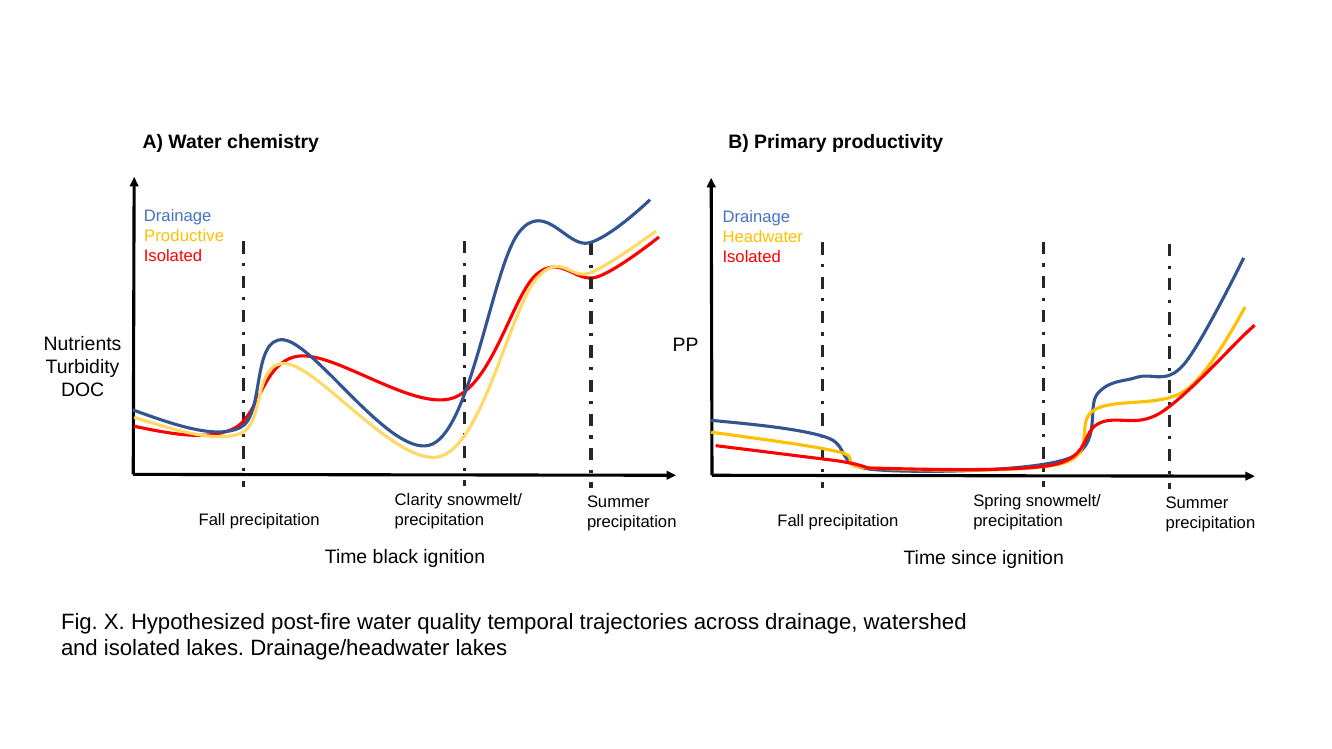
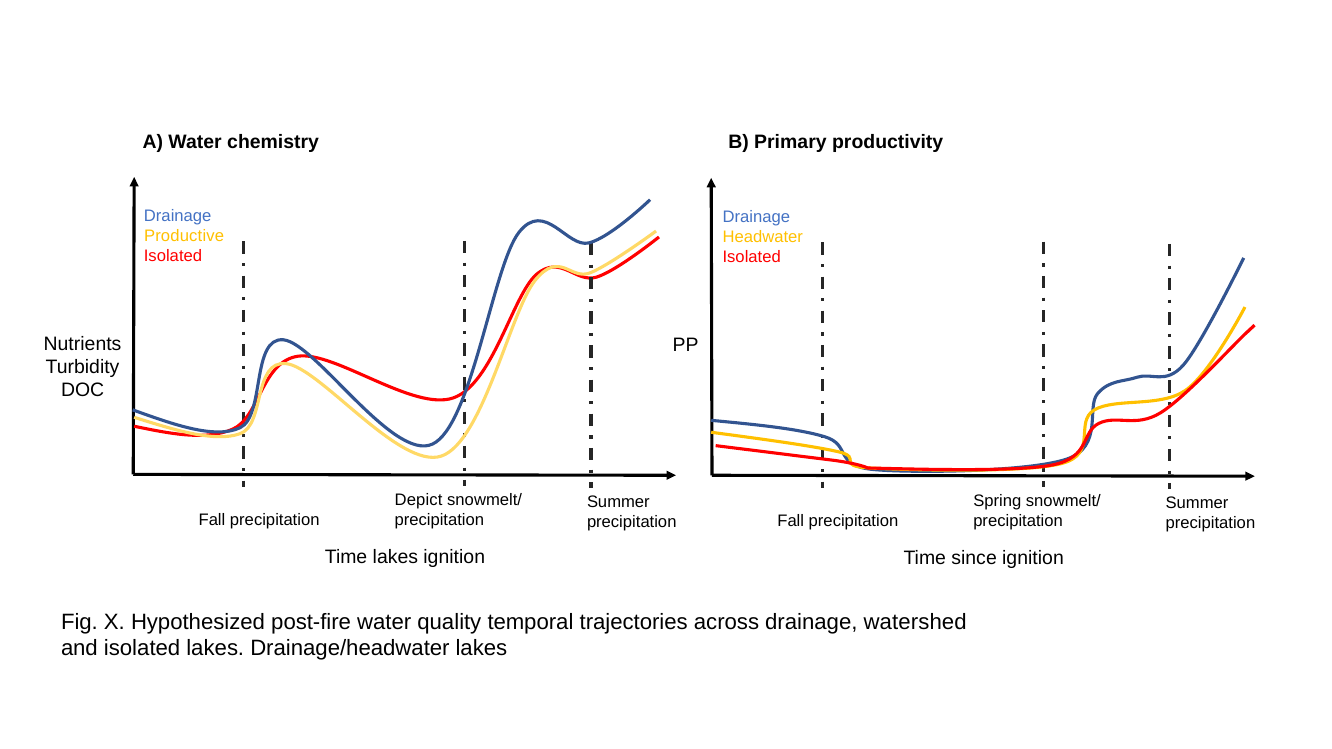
Clarity: Clarity -> Depict
Time black: black -> lakes
